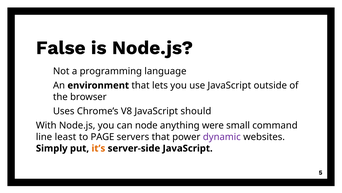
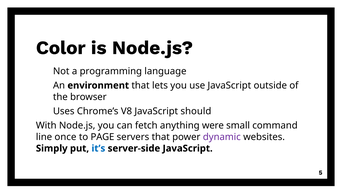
False: False -> Color
node: node -> fetch
least: least -> once
it’s colour: orange -> blue
